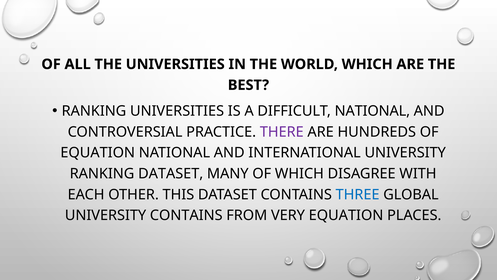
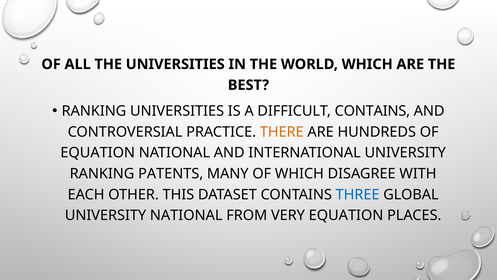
DIFFICULT NATIONAL: NATIONAL -> CONTAINS
THERE colour: purple -> orange
RANKING DATASET: DATASET -> PATENTS
UNIVERSITY CONTAINS: CONTAINS -> NATIONAL
